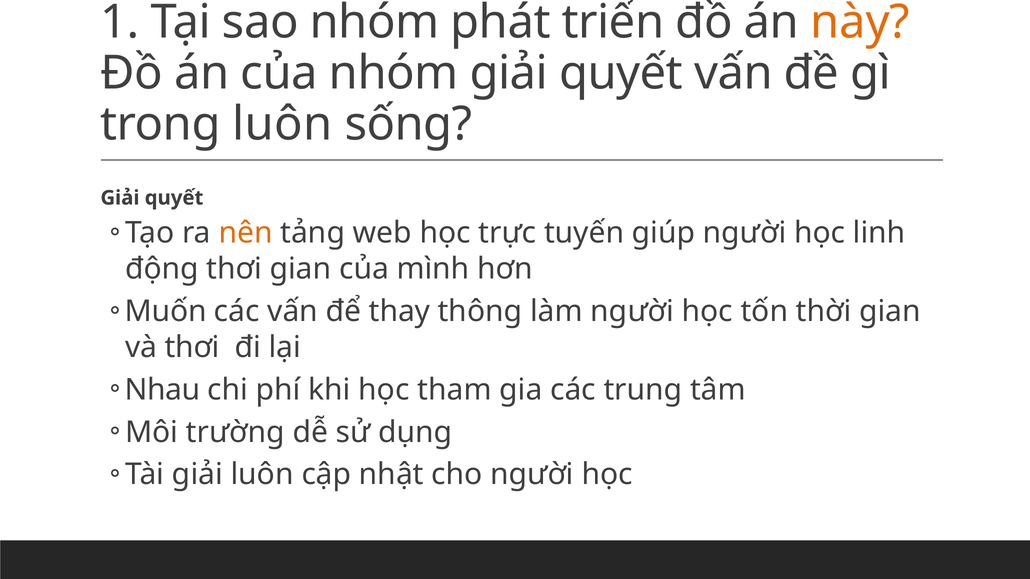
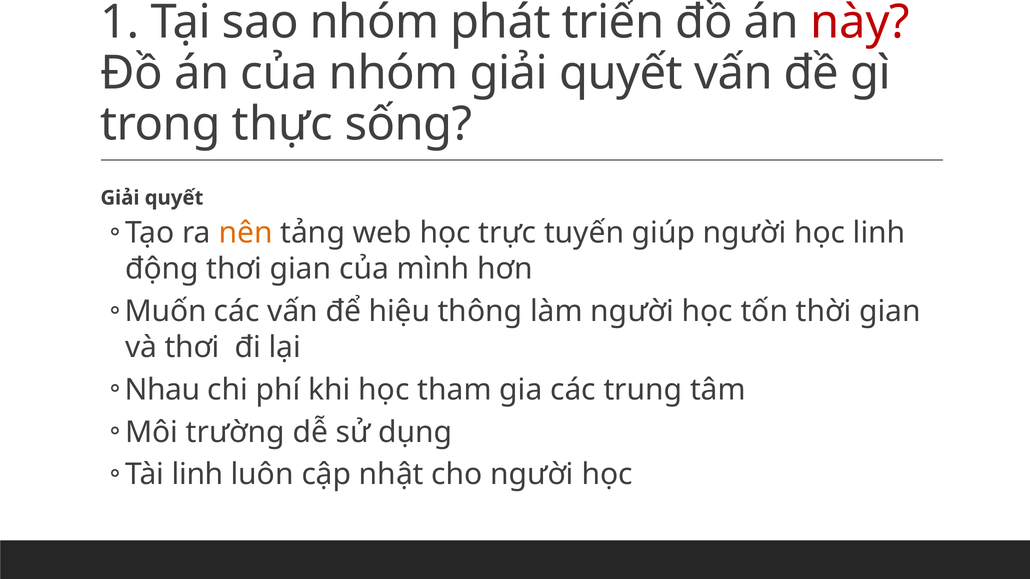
này colour: orange -> red
trong luôn: luôn -> thực
thay: thay -> hiệu
Tài giải: giải -> linh
